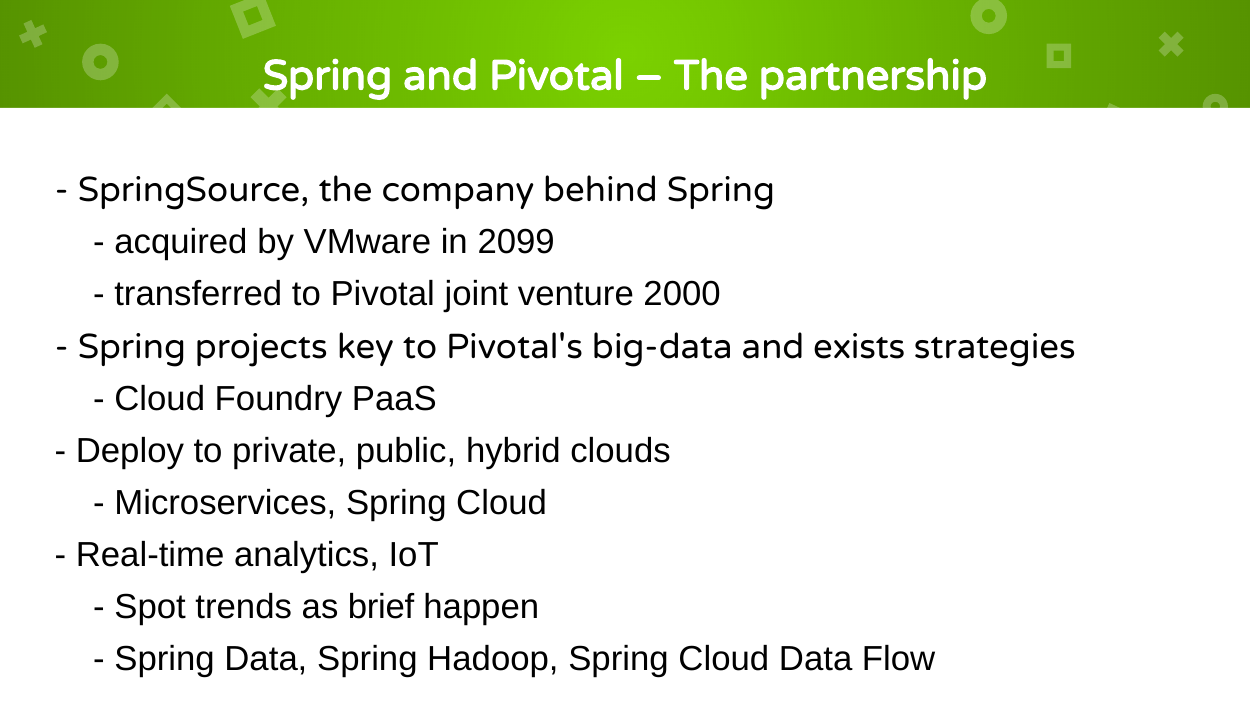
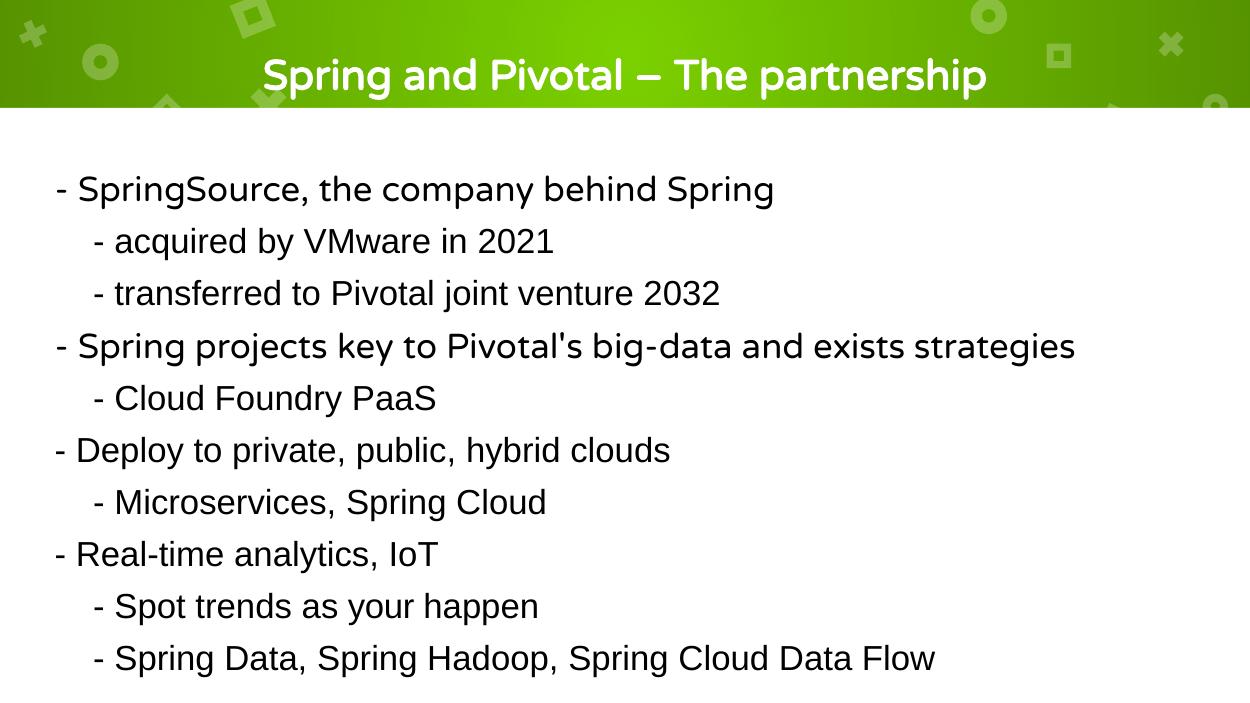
2099: 2099 -> 2021
2000: 2000 -> 2032
brief: brief -> your
